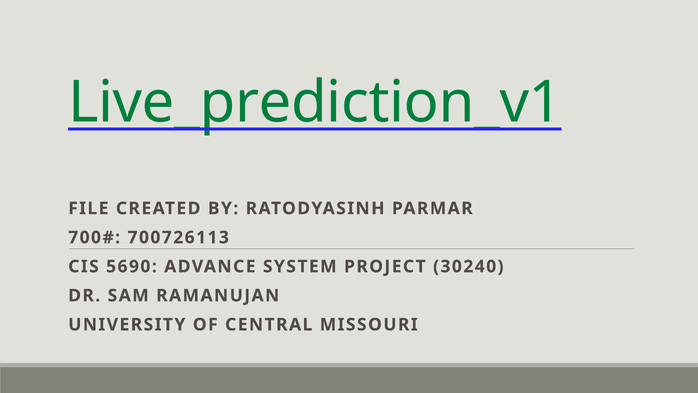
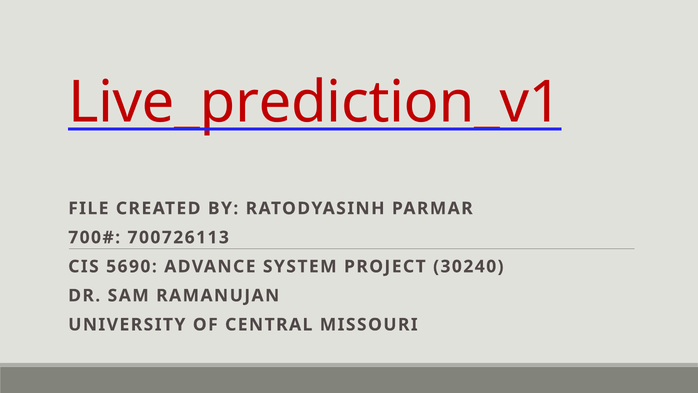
Live_prediction_v1 colour: green -> red
